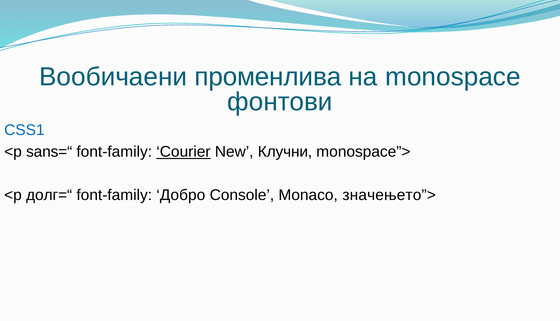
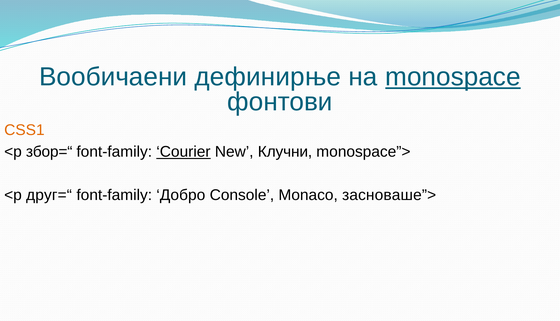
променлива: променлива -> дефинирње
monospace underline: none -> present
CSS1 colour: blue -> orange
sans=“: sans=“ -> збор=“
долг=“: долг=“ -> друг=“
значењето”>: значењето”> -> засноваше”>
